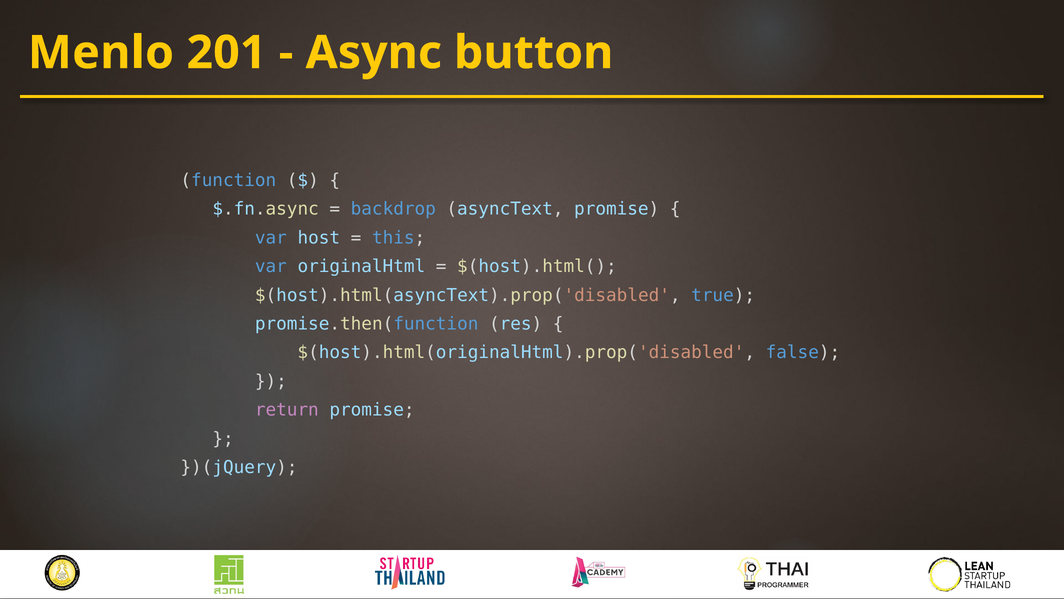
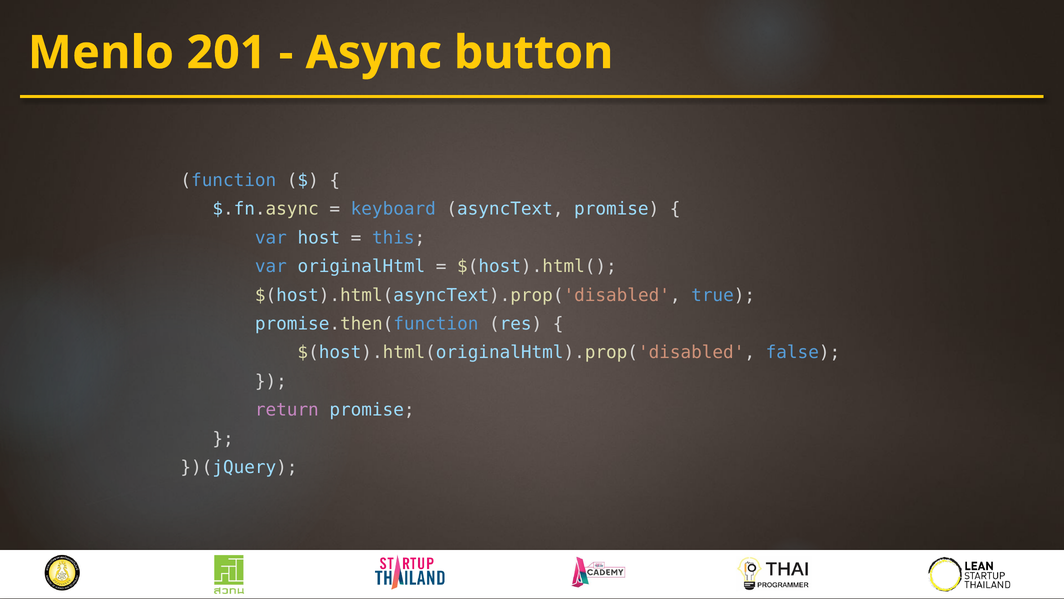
backdrop: backdrop -> keyboard
